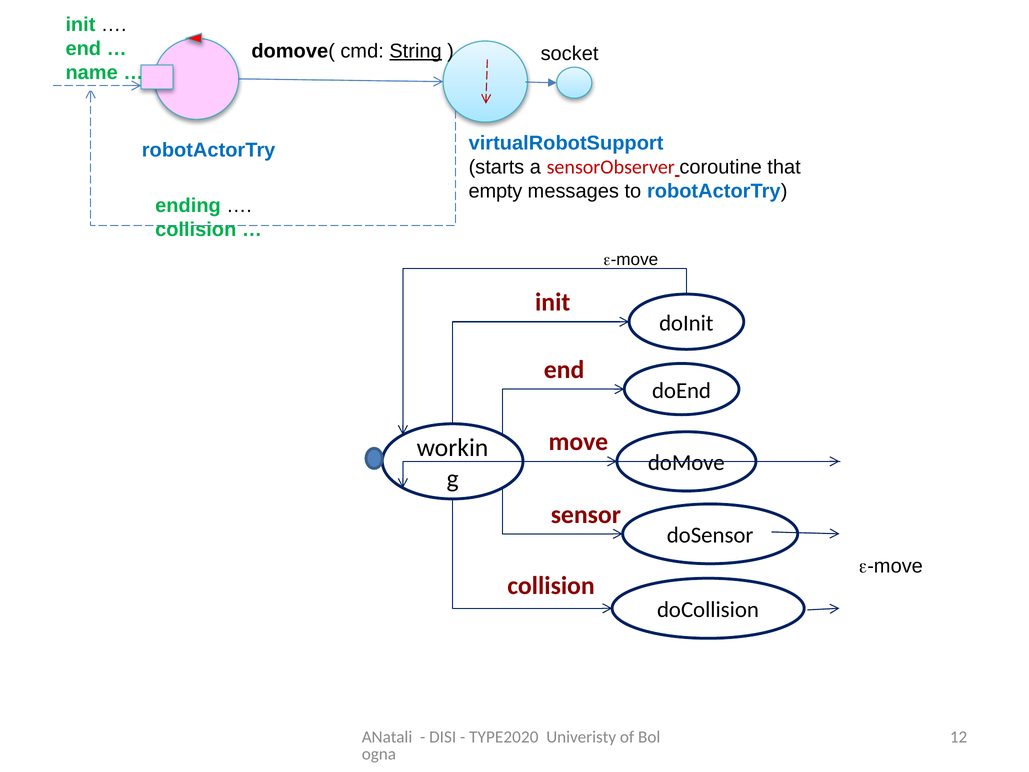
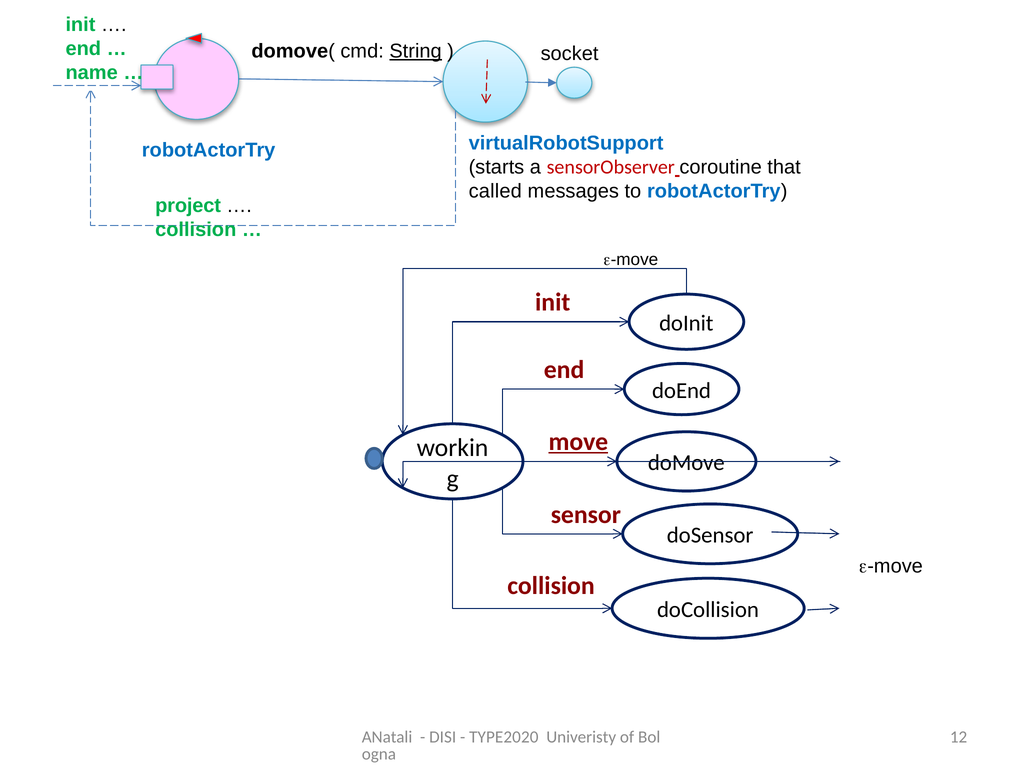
empty: empty -> called
ending: ending -> project
move underline: none -> present
